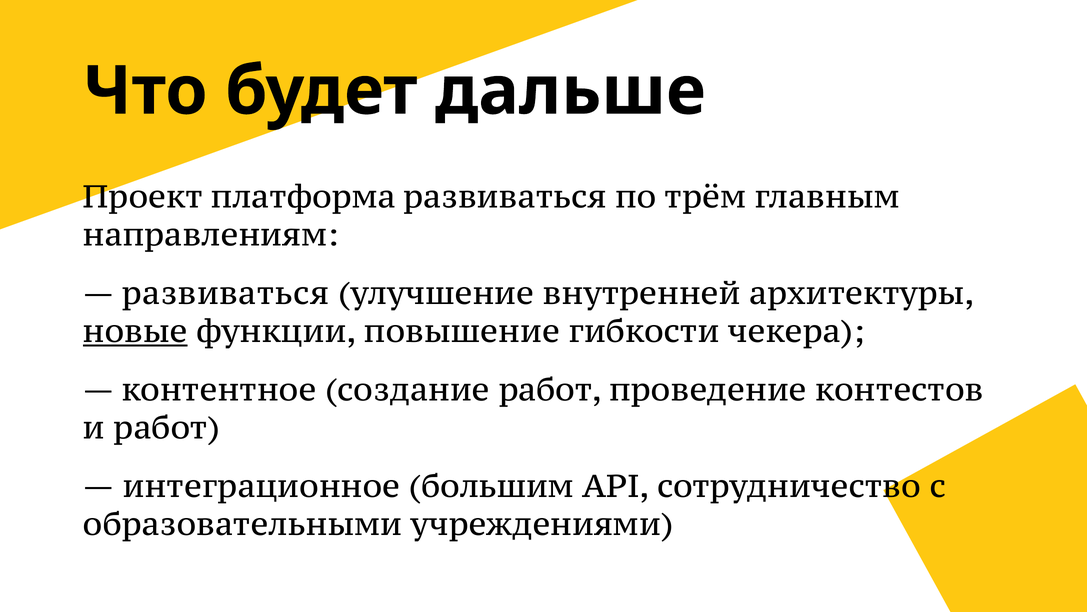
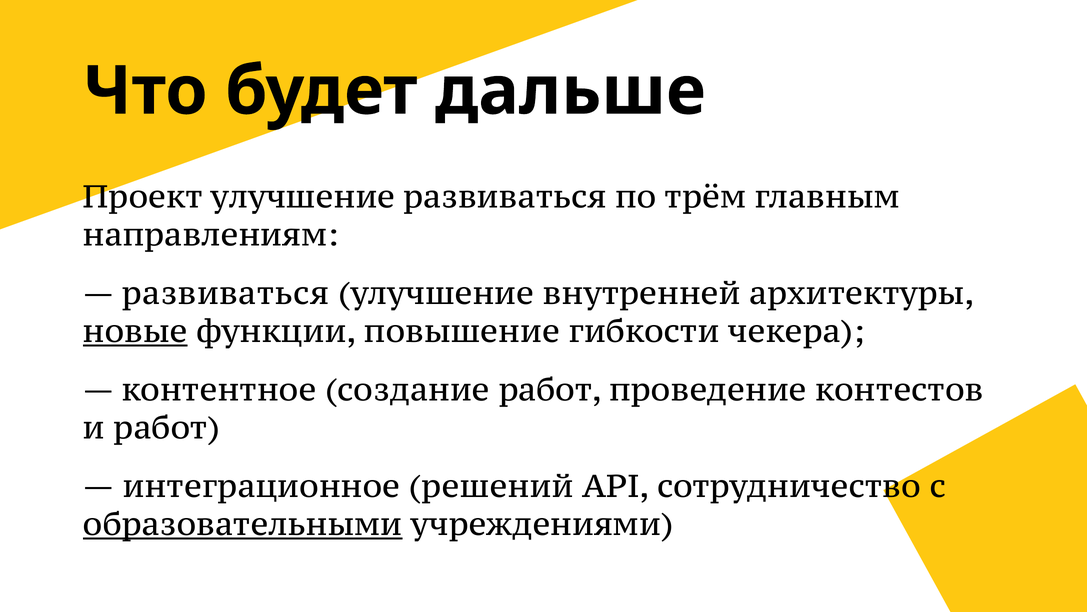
Проект платформа: платформа -> улучшение
большим: большим -> решений
образовательными underline: none -> present
